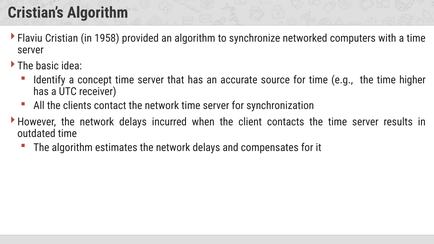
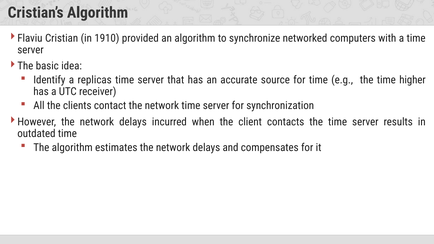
1958: 1958 -> 1910
concept: concept -> replicas
